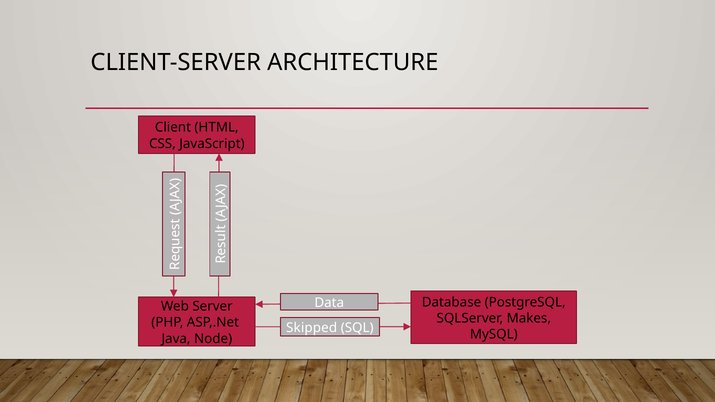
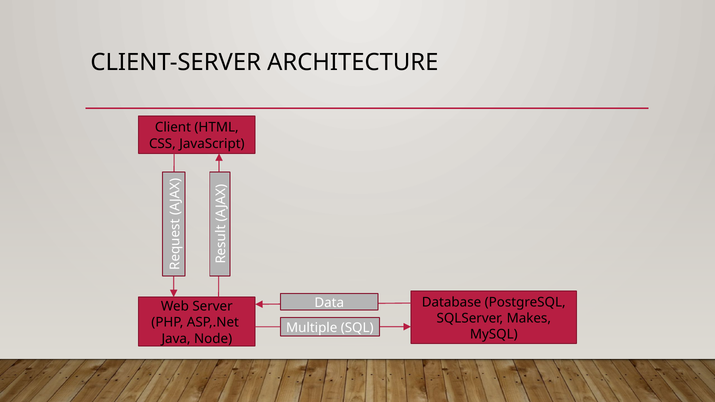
Skipped: Skipped -> Multiple
